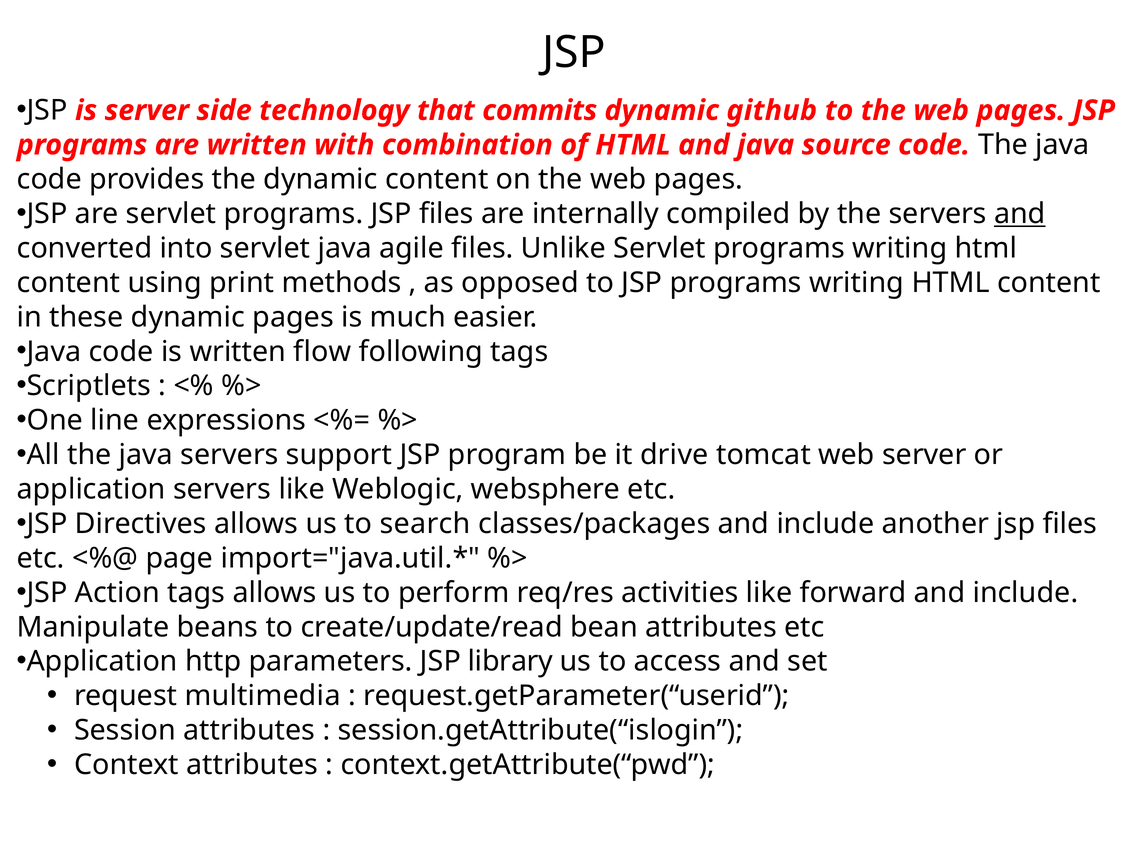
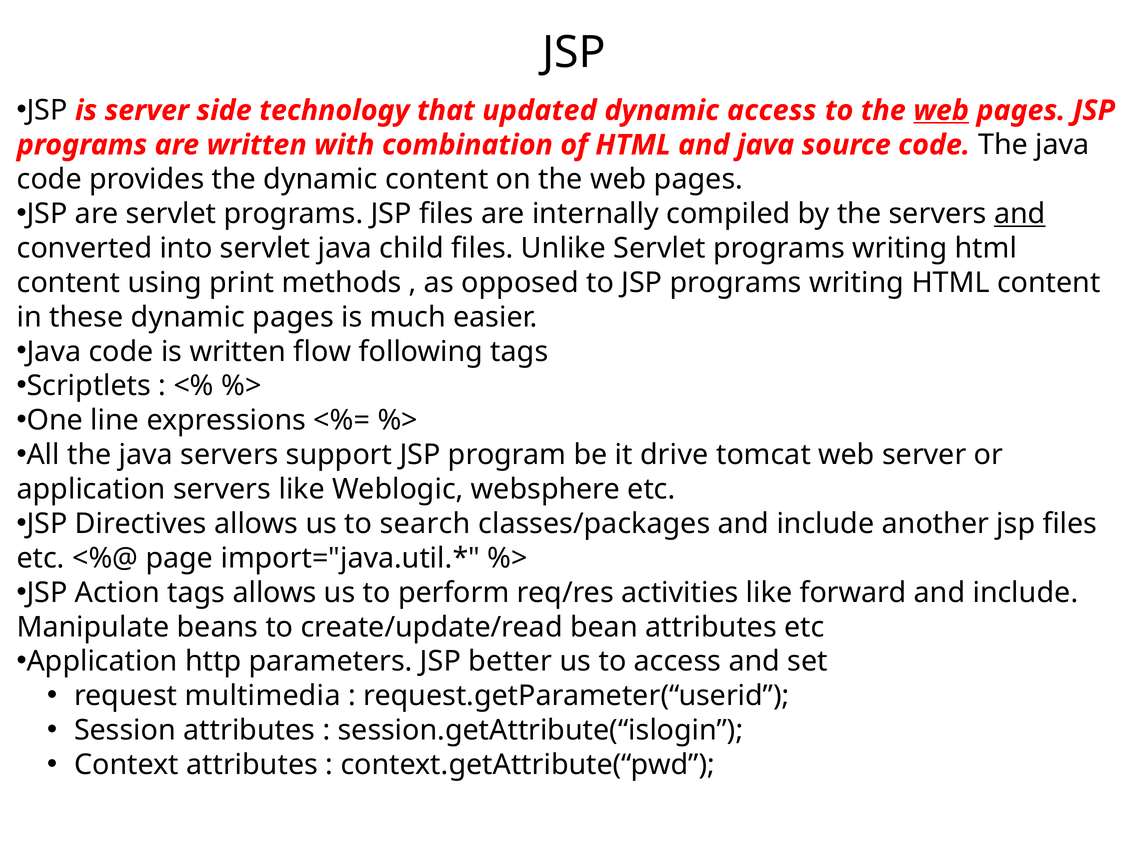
commits: commits -> updated
dynamic github: github -> access
web at (941, 110) underline: none -> present
agile: agile -> child
library: library -> better
